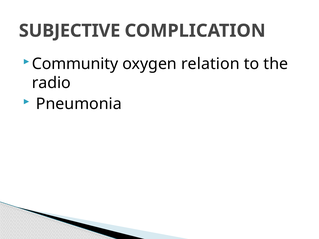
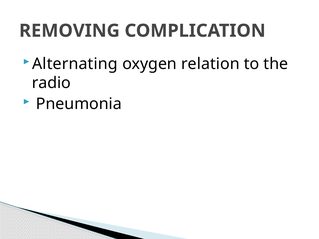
SUBJECTIVE: SUBJECTIVE -> REMOVING
Community: Community -> Alternating
